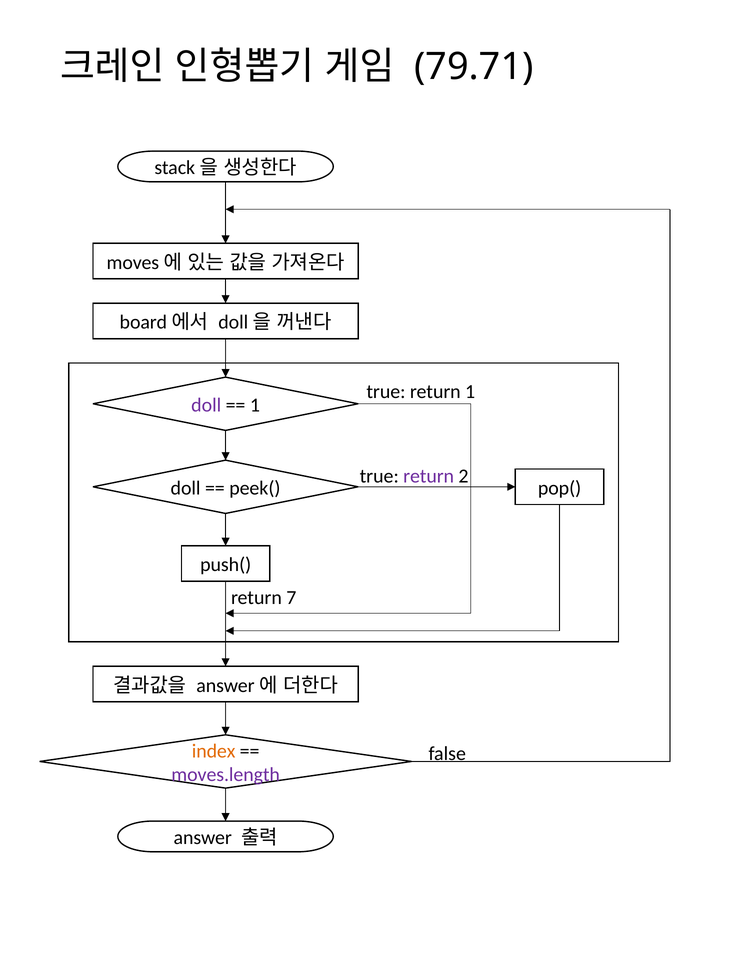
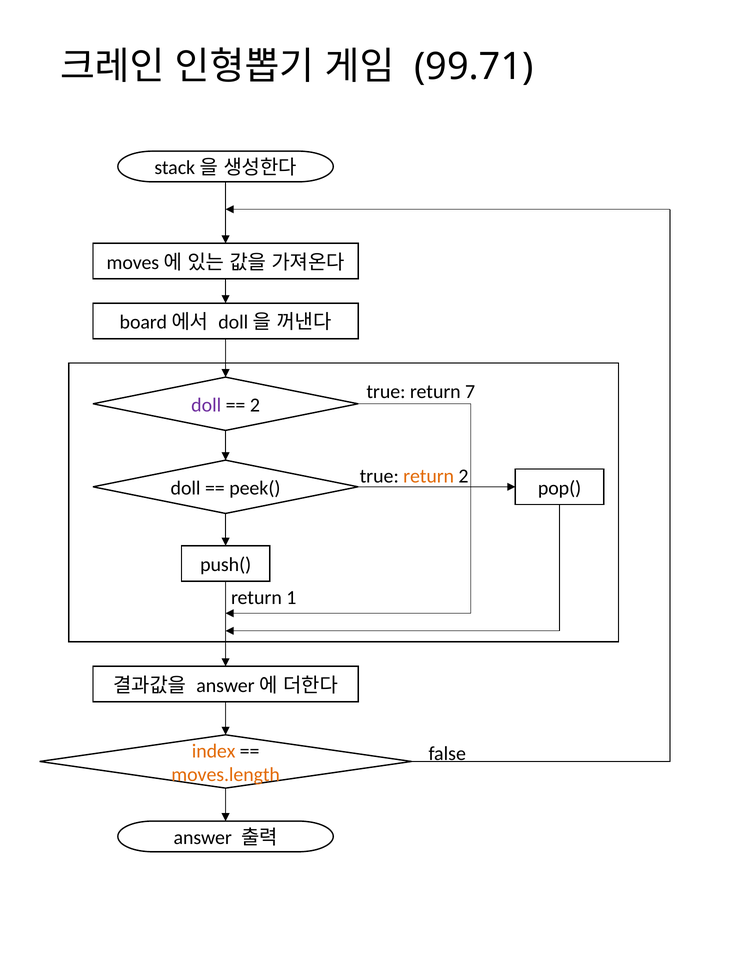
79.71: 79.71 -> 99.71
return 1: 1 -> 7
1 at (255, 405): 1 -> 2
return at (429, 476) colour: purple -> orange
7: 7 -> 1
moves.length colour: purple -> orange
